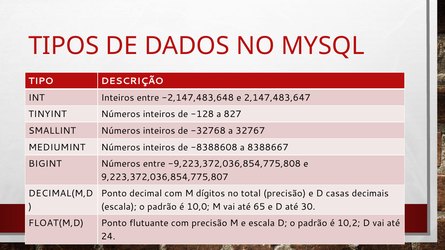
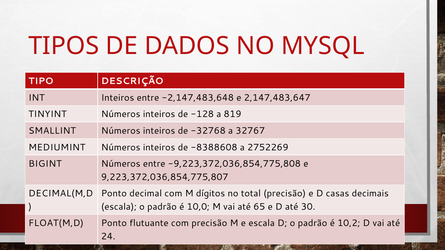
827: 827 -> 819
8388667: 8388667 -> 2752269
